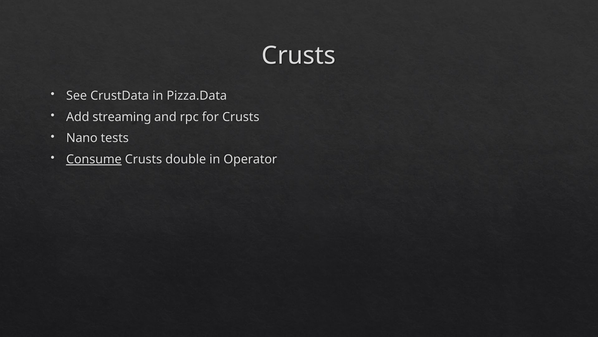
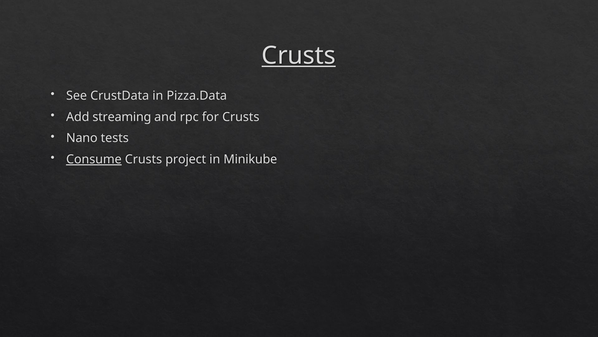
Crusts at (299, 55) underline: none -> present
double: double -> project
Operator: Operator -> Minikube
